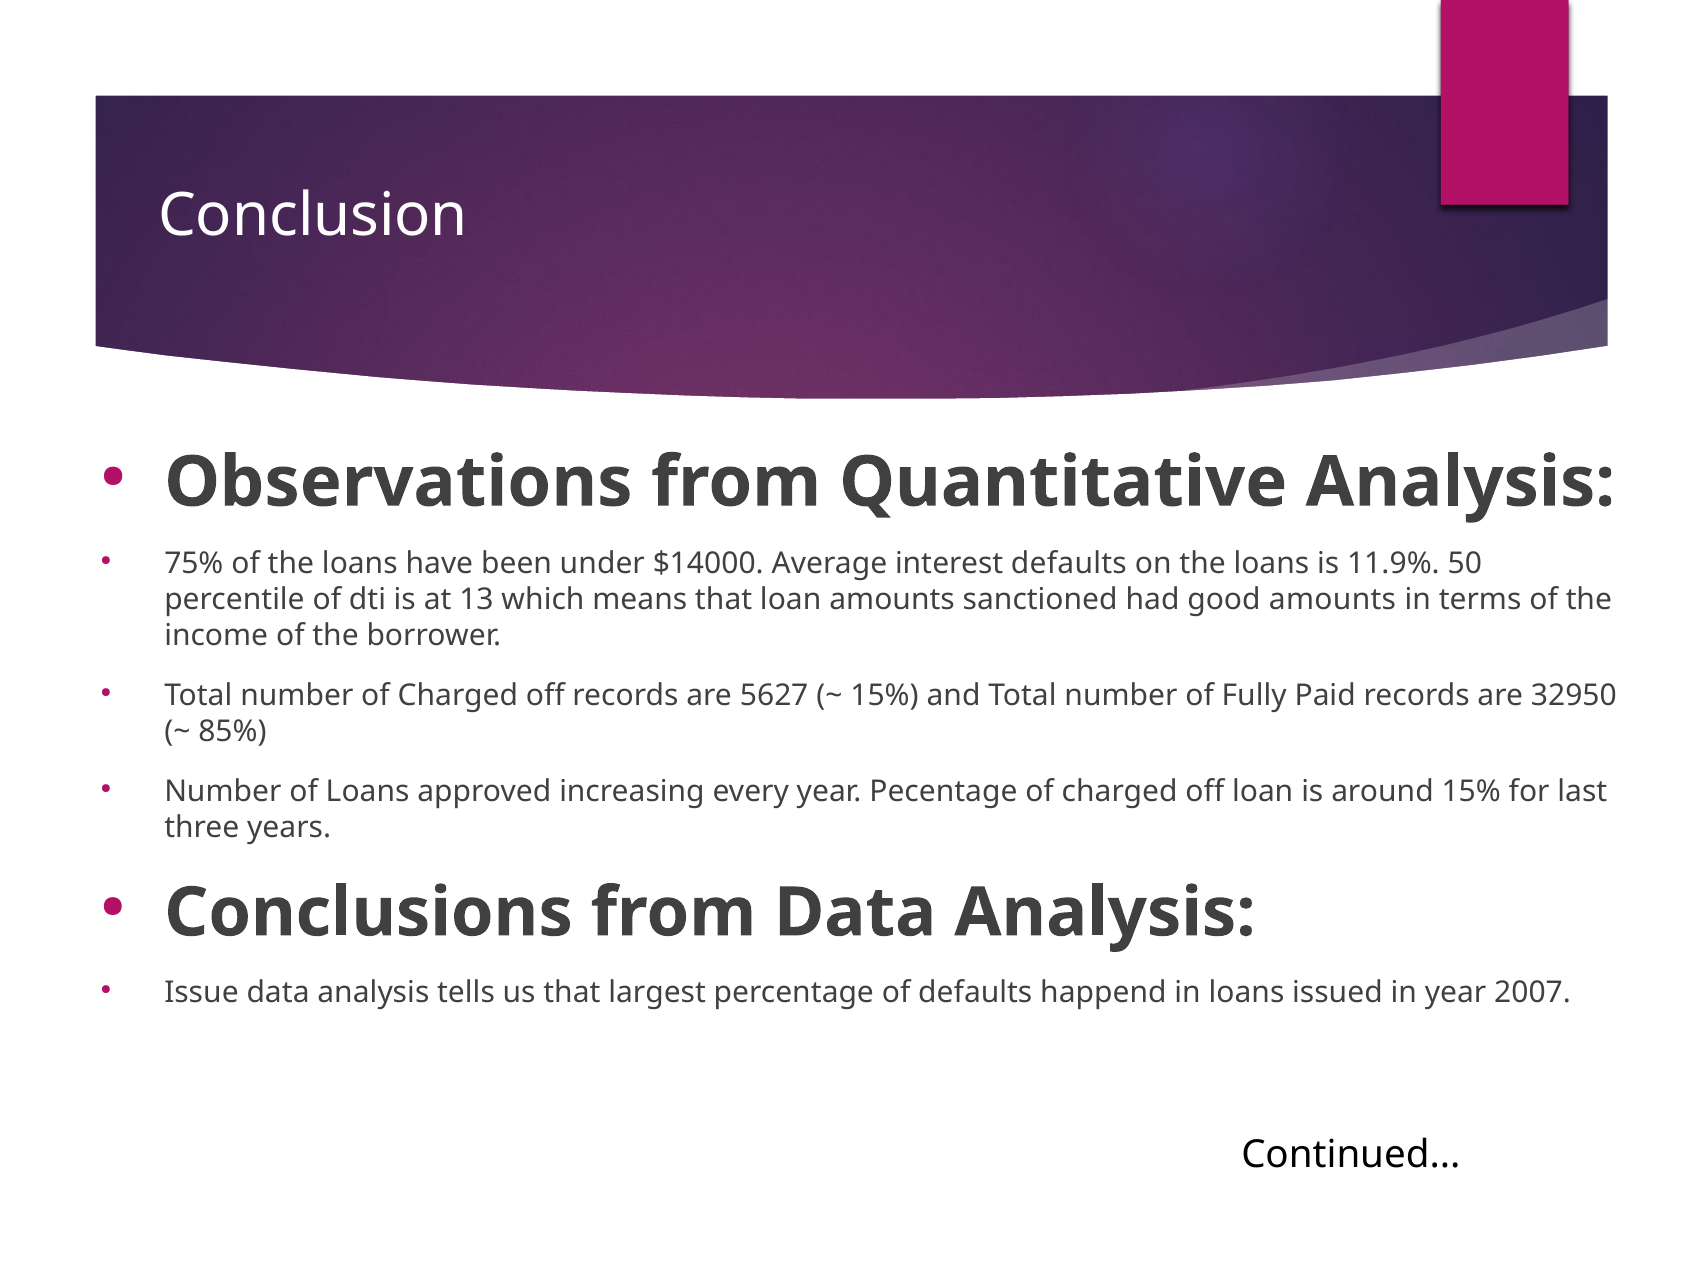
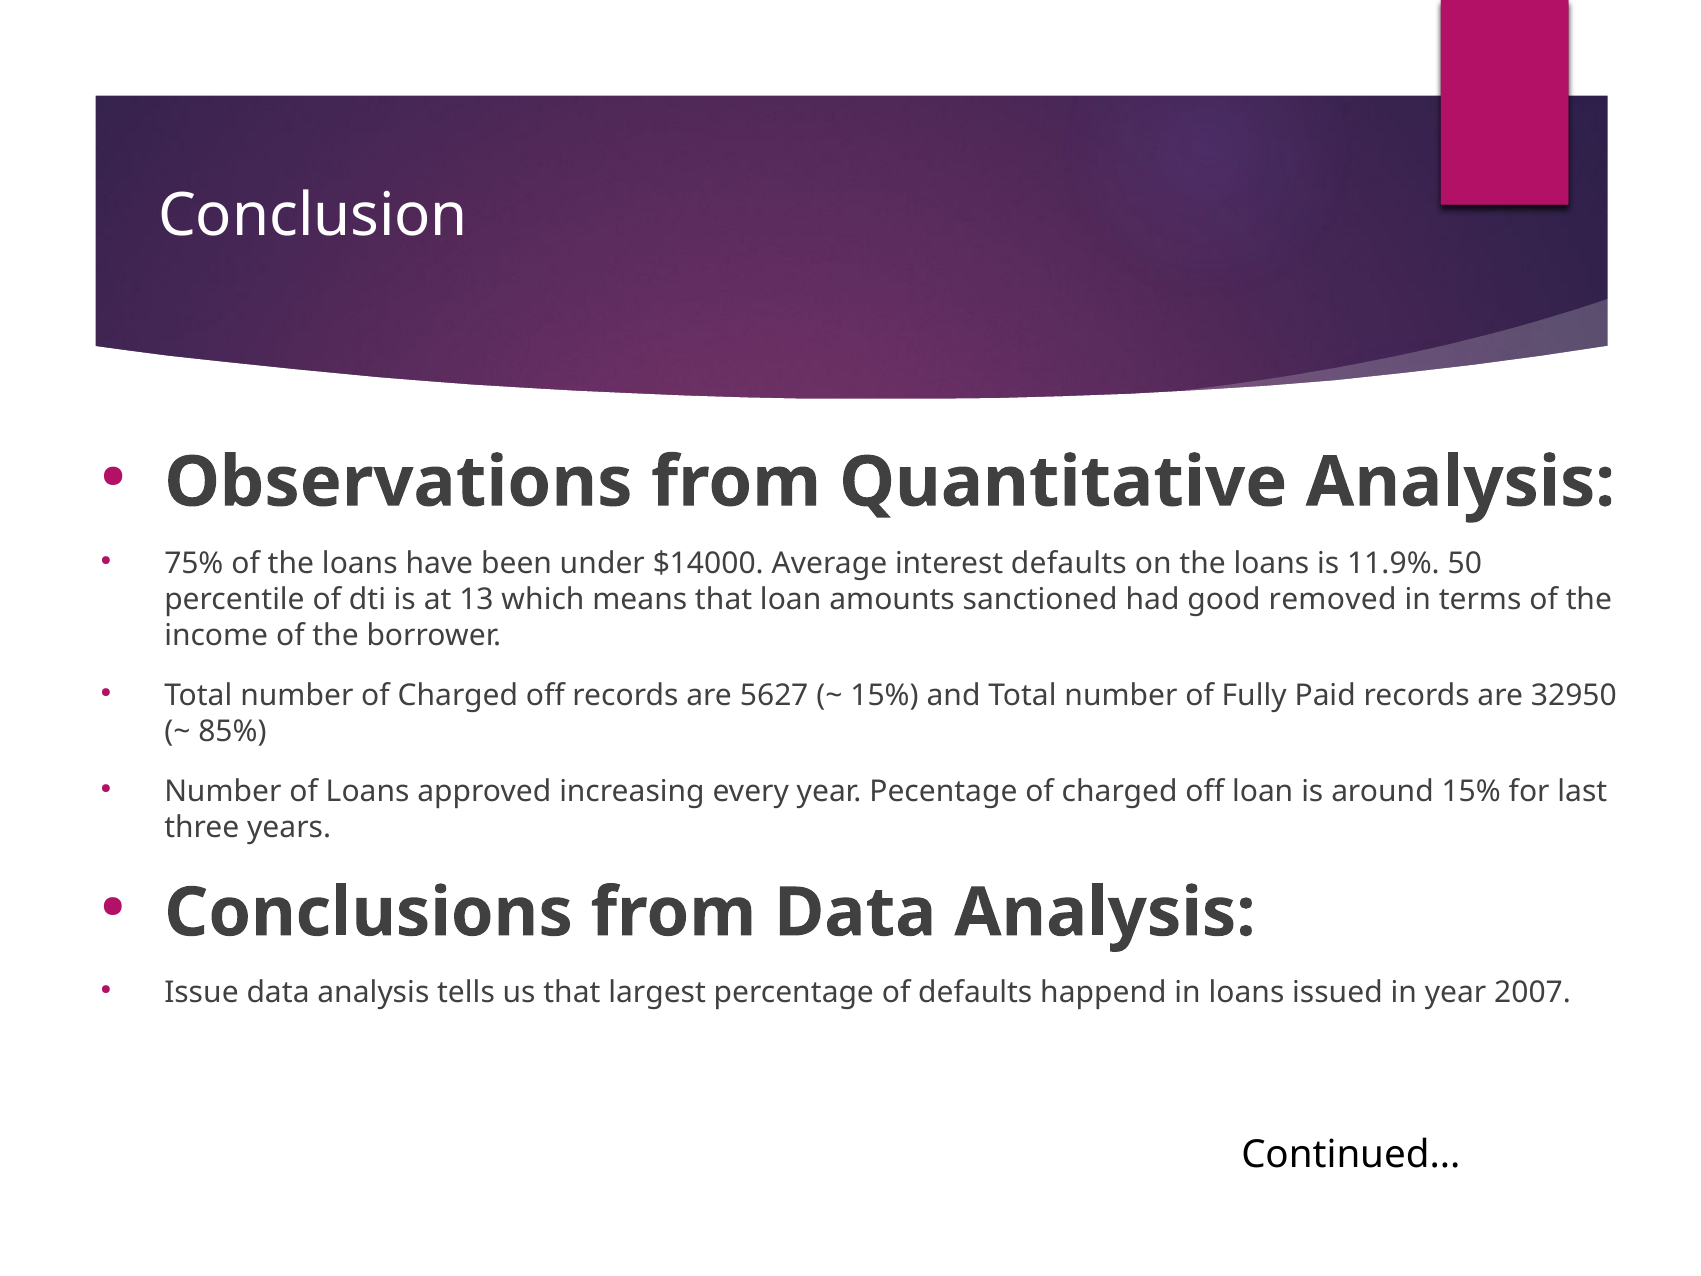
good amounts: amounts -> removed
